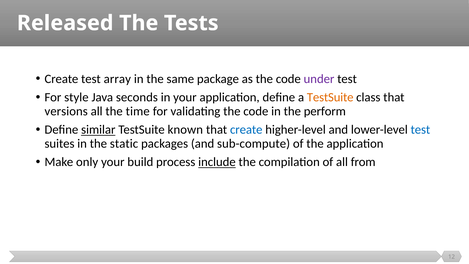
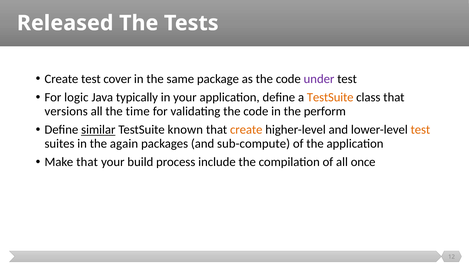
array: array -> cover
style: style -> logic
seconds: seconds -> typically
create at (246, 130) colour: blue -> orange
test at (420, 130) colour: blue -> orange
static: static -> again
Make only: only -> that
include underline: present -> none
from: from -> once
